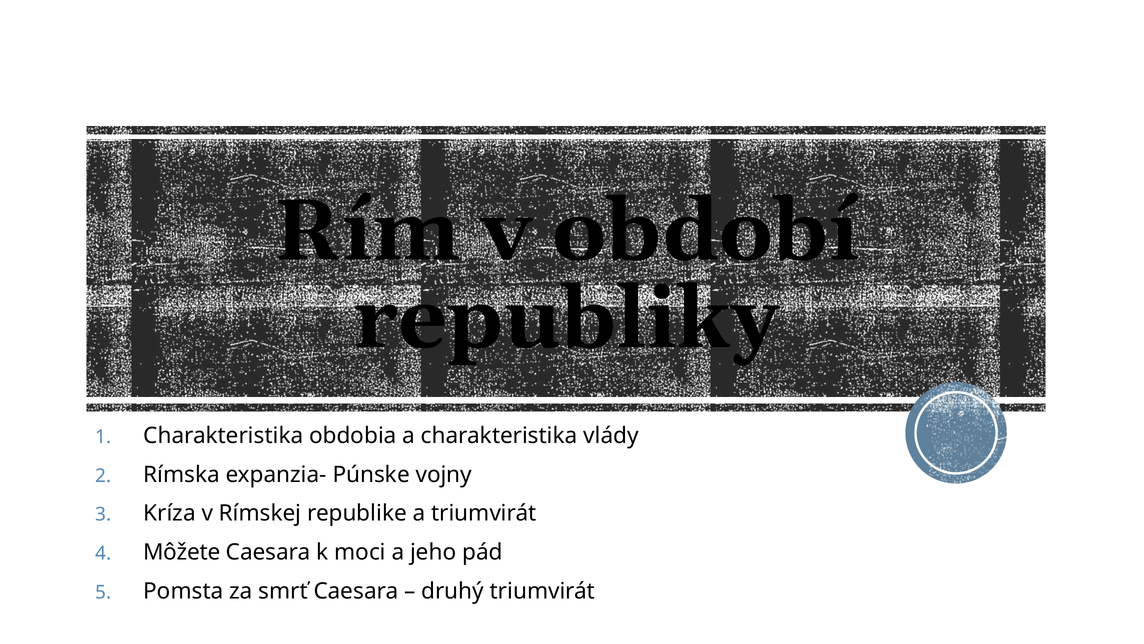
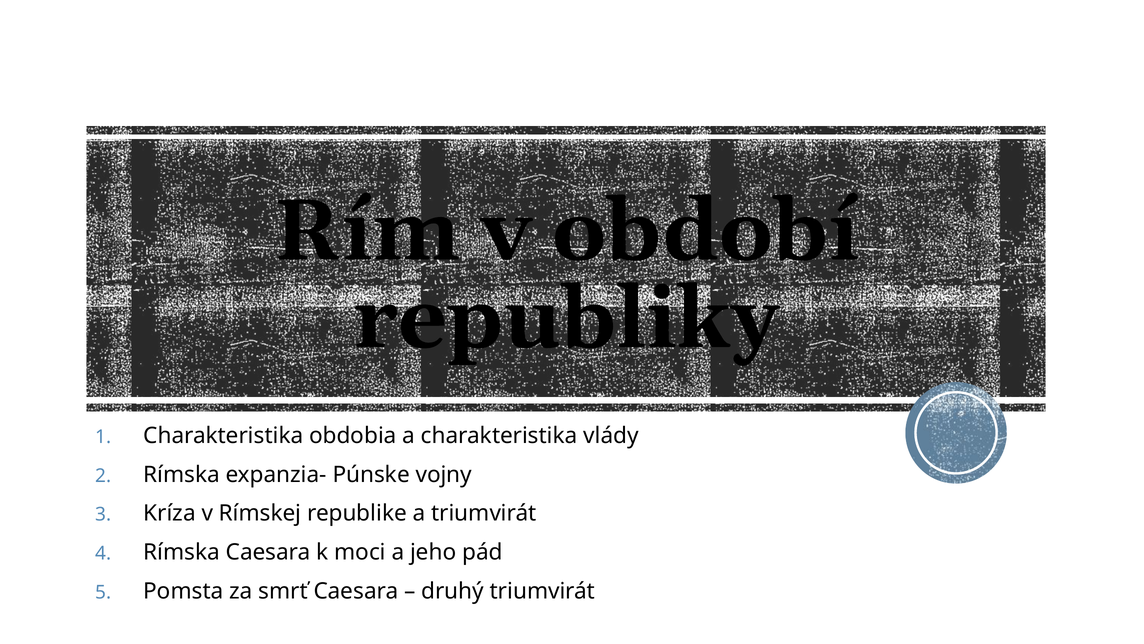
Môžete at (182, 552): Môžete -> Rímska
